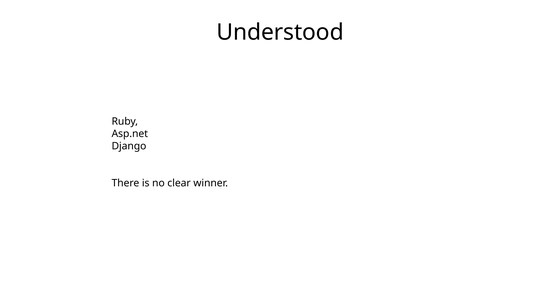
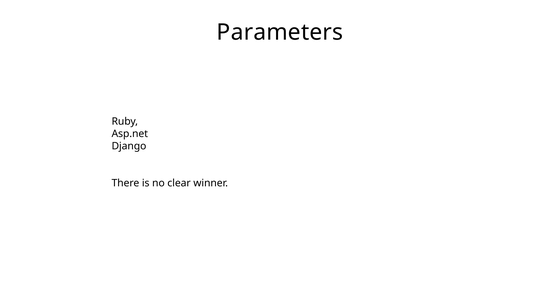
Understood: Understood -> Parameters
